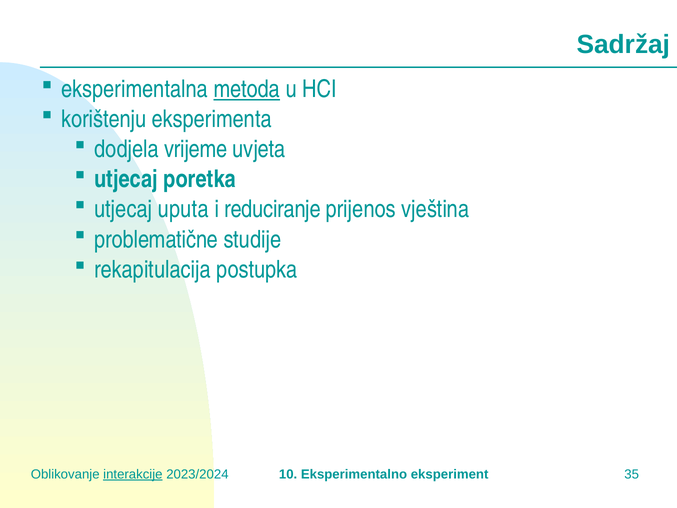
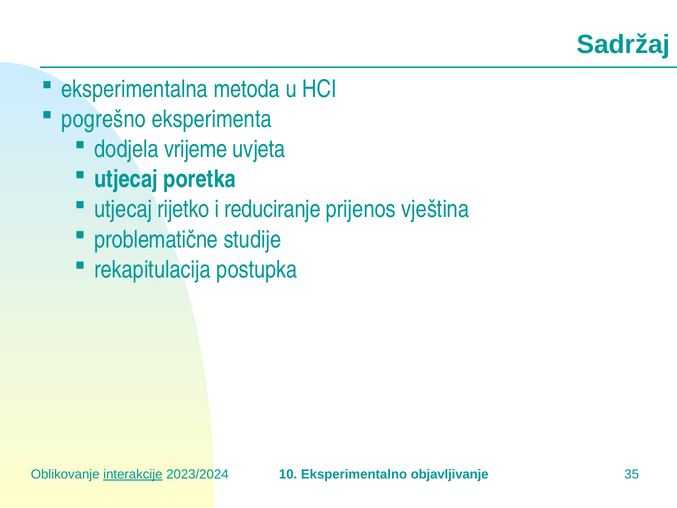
metoda underline: present -> none
korištenju: korištenju -> pogrešno
uputa: uputa -> rijetko
eksperiment: eksperiment -> objavljivanje
